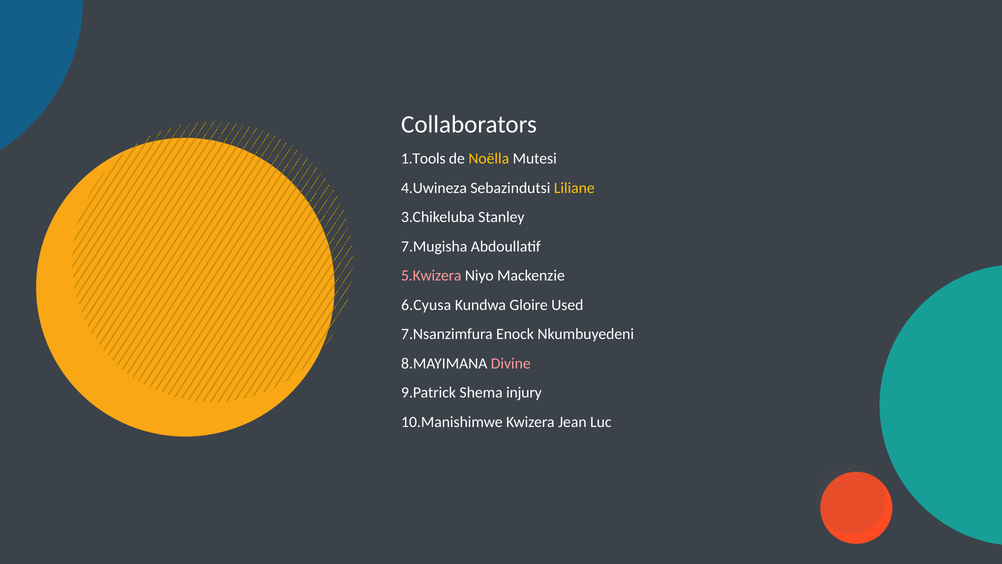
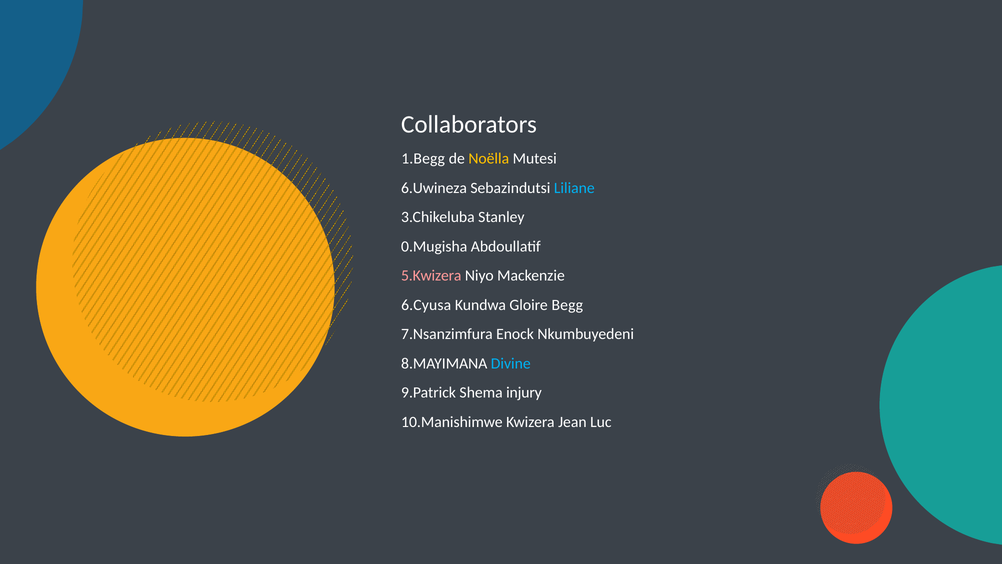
1.Tools: 1.Tools -> 1.Begg
4.Uwineza: 4.Uwineza -> 6.Uwineza
Liliane colour: yellow -> light blue
7.Mugisha: 7.Mugisha -> 0.Mugisha
Used: Used -> Begg
Divine colour: pink -> light blue
